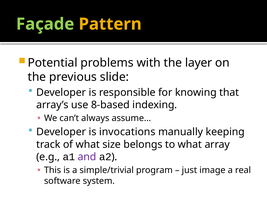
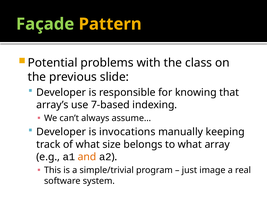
layer: layer -> class
8-based: 8-based -> 7-based
and colour: purple -> orange
